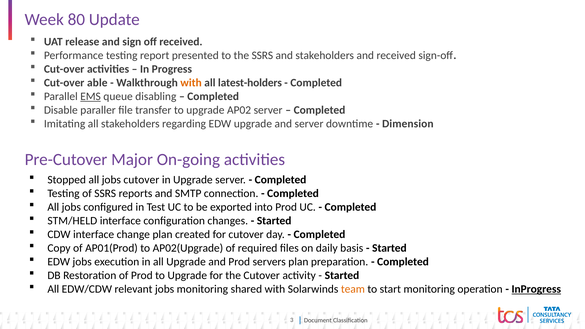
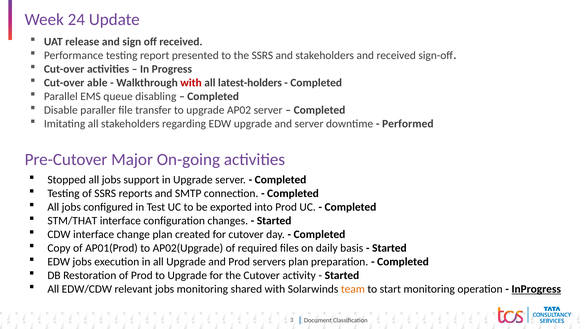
80: 80 -> 24
with at (191, 83) colour: orange -> red
EMS underline: present -> none
Dimension: Dimension -> Performed
jobs cutover: cutover -> support
STM/HELD: STM/HELD -> STM/THAT
